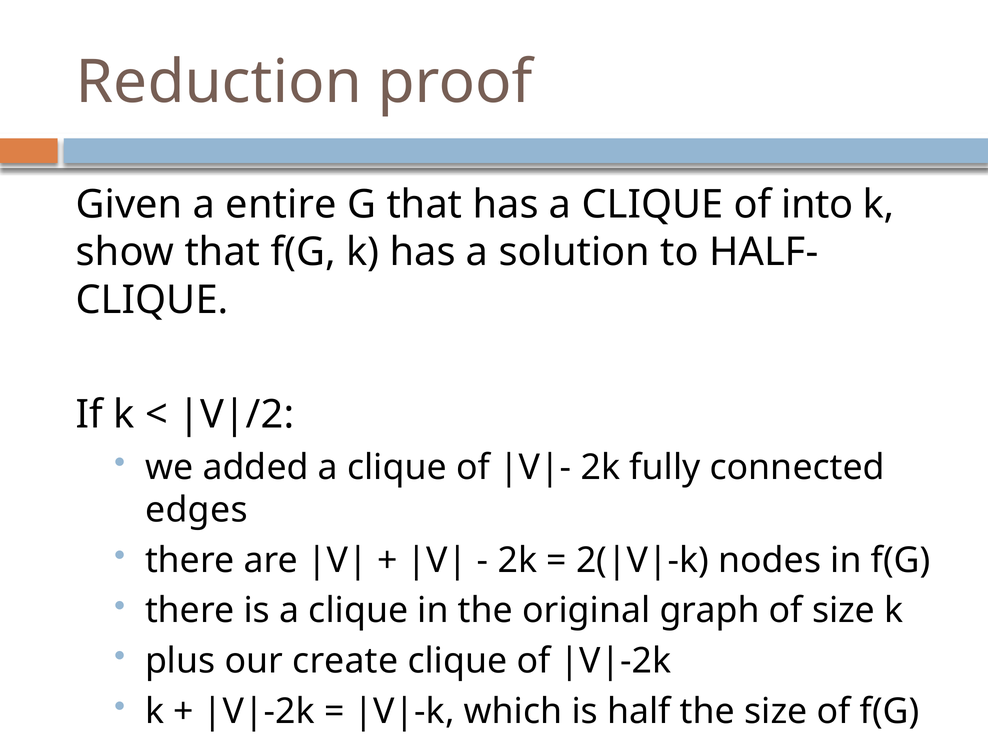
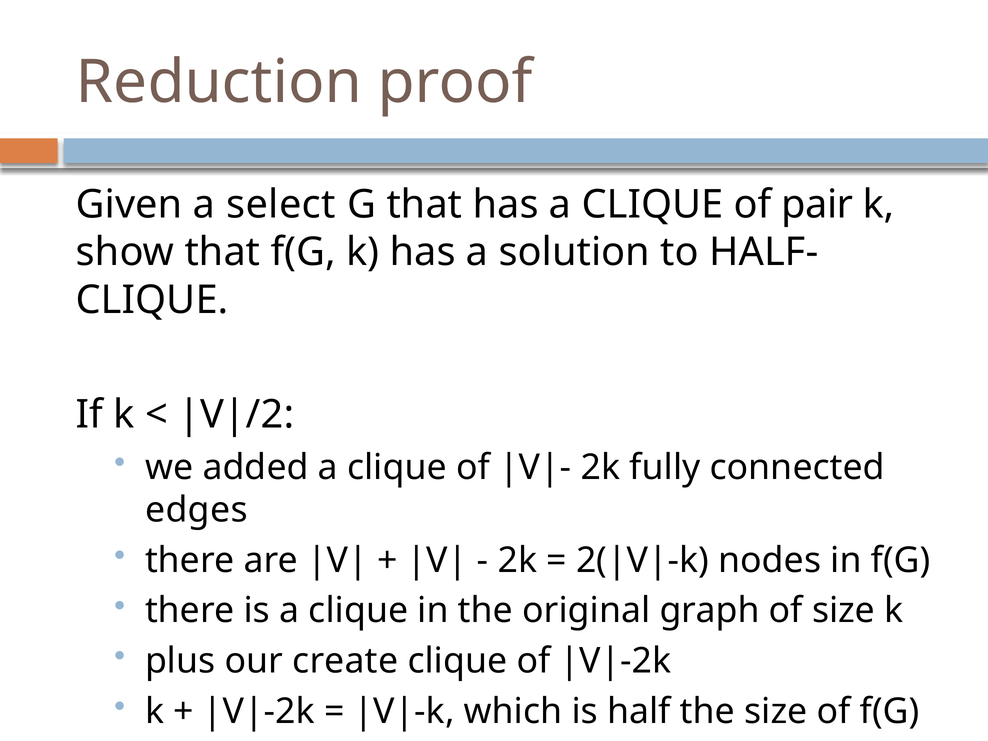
entire: entire -> select
into: into -> pair
